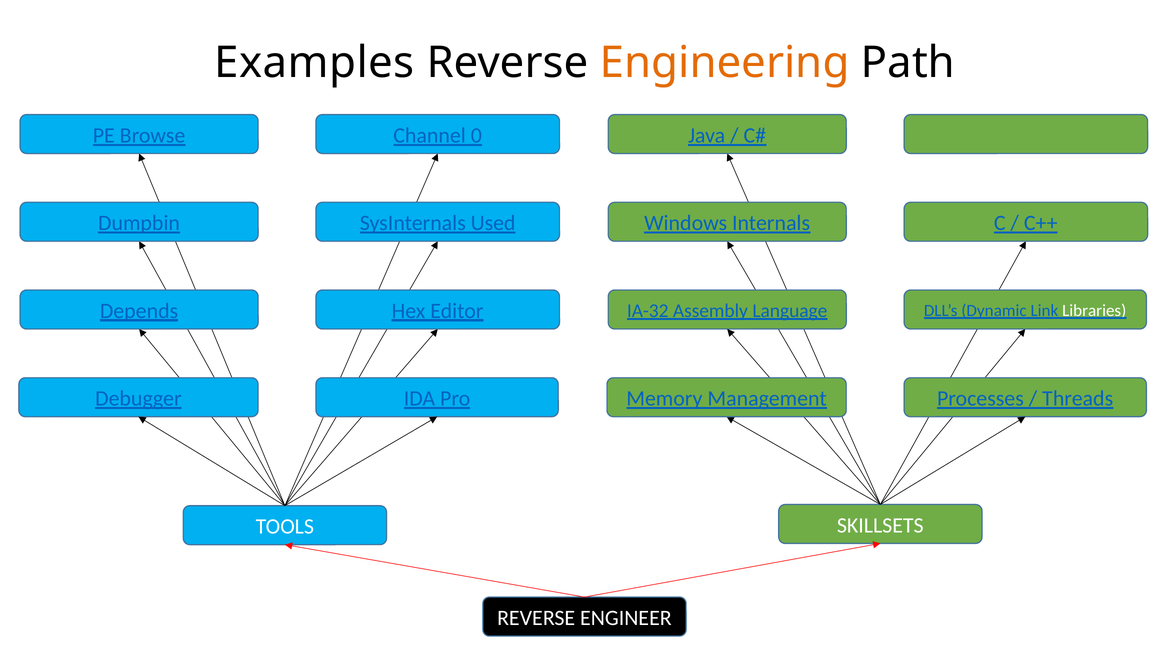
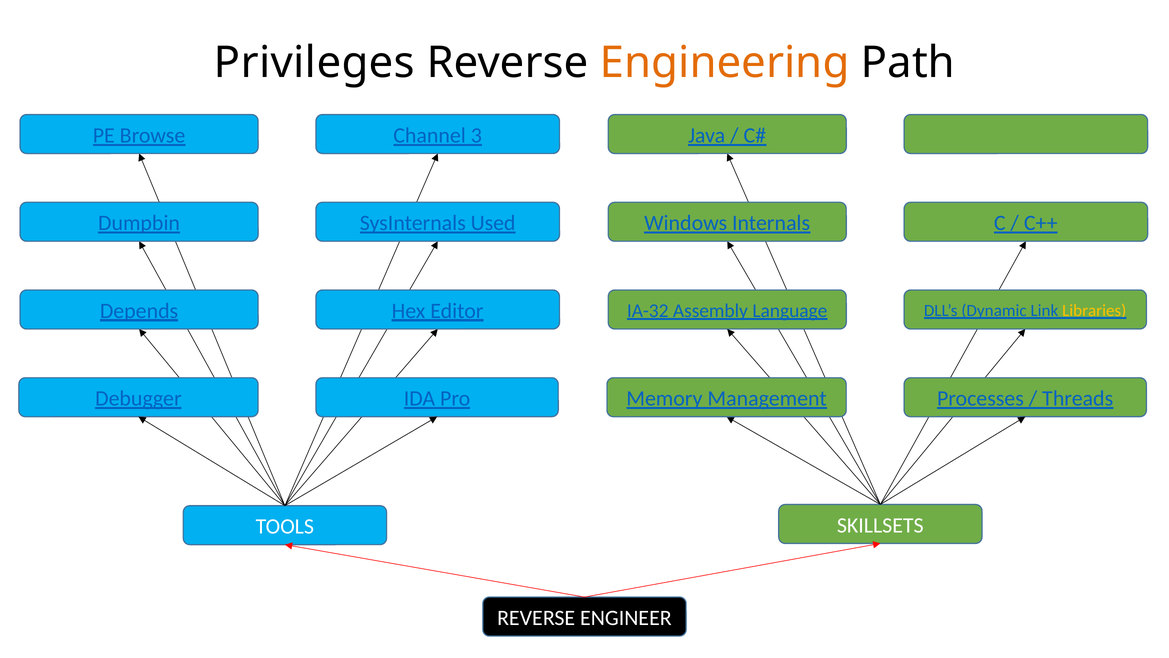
Examples: Examples -> Privileges
0: 0 -> 3
Libraries colour: white -> yellow
